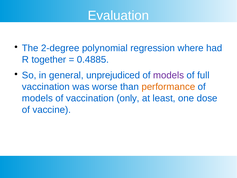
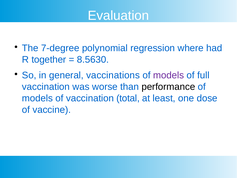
2-degree: 2-degree -> 7-degree
0.4885: 0.4885 -> 8.5630
unprejudiced: unprejudiced -> vaccinations
performance colour: orange -> black
only: only -> total
